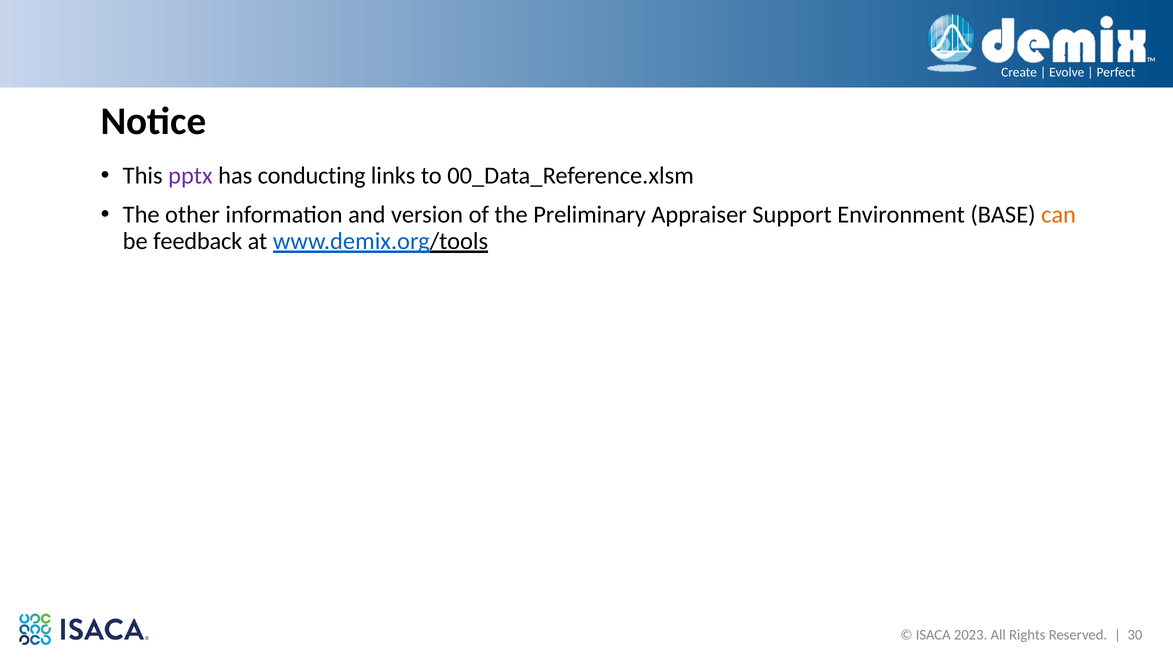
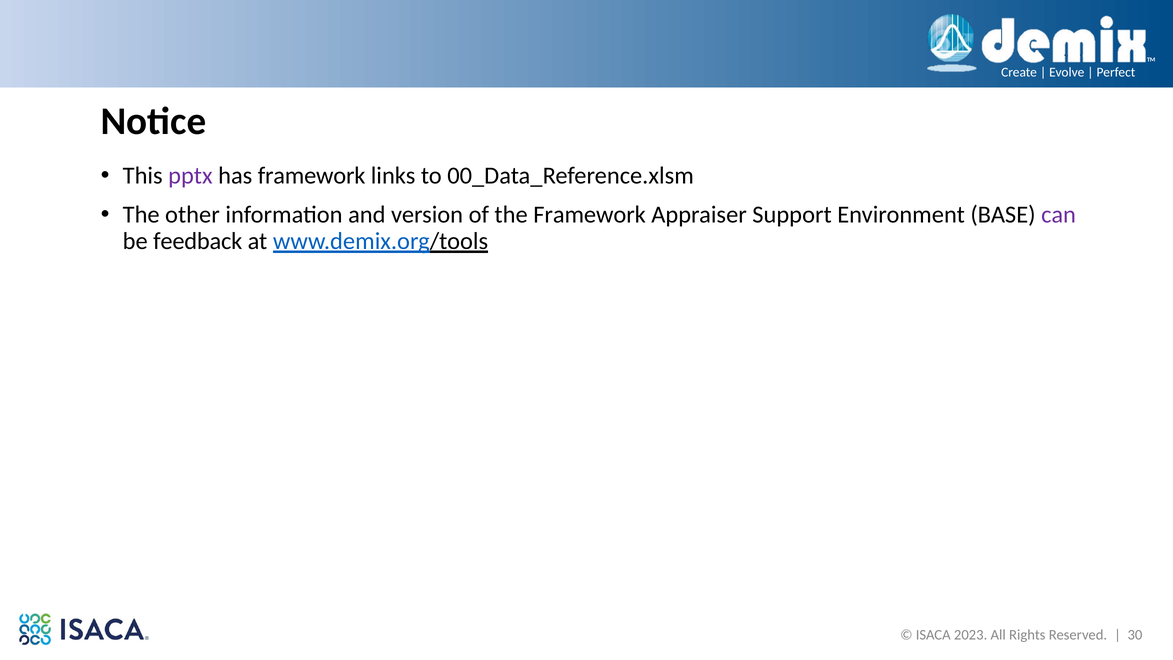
has conducting: conducting -> framework
the Preliminary: Preliminary -> Framework
can colour: orange -> purple
